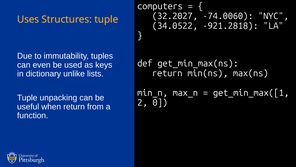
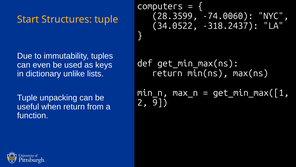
32.2027: 32.2027 -> 28.3599
Uses: Uses -> Start
-921.2818: -921.2818 -> -318.2437
0: 0 -> 9
